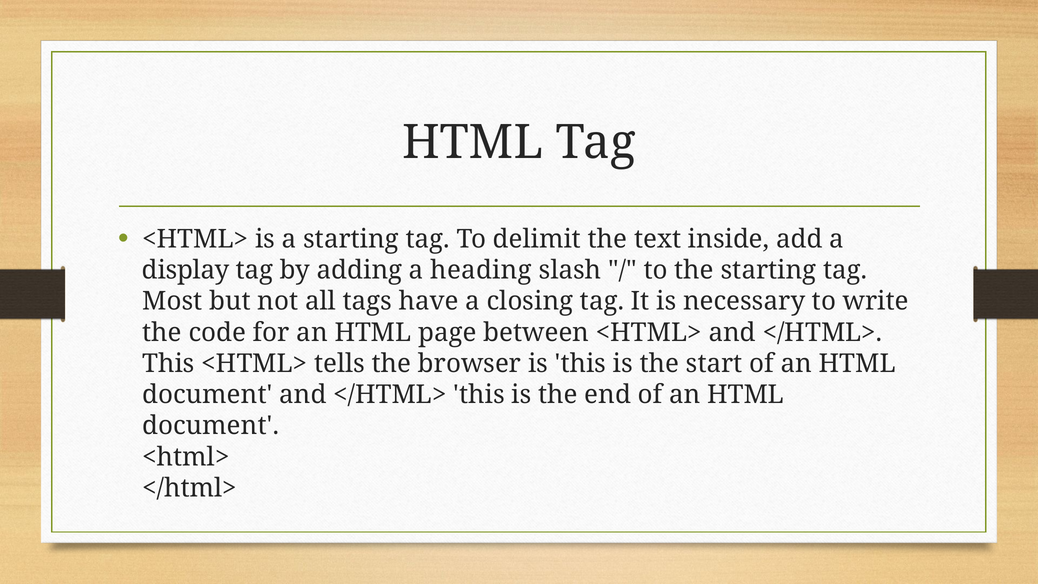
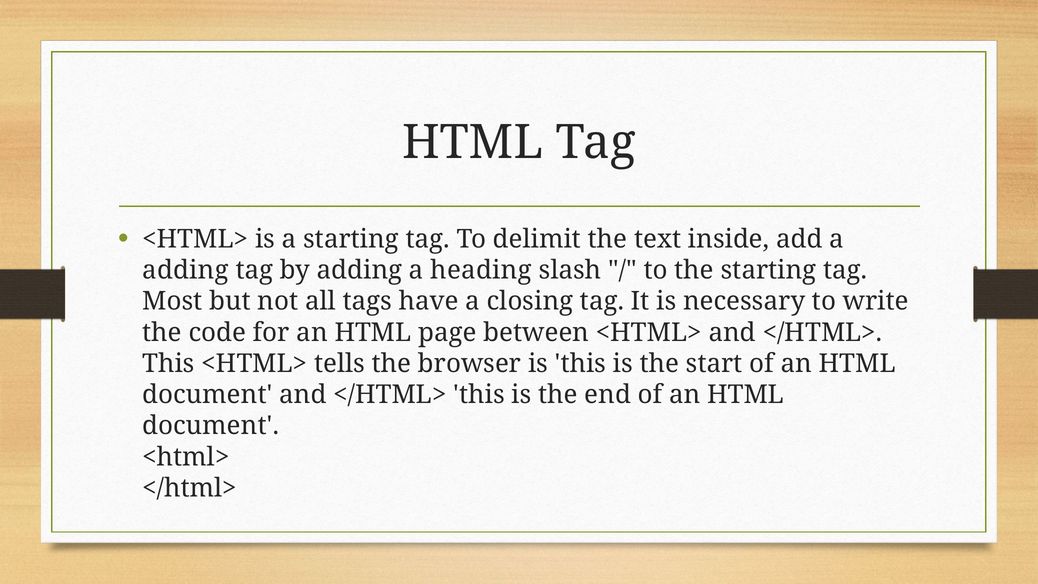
display at (186, 270): display -> adding
